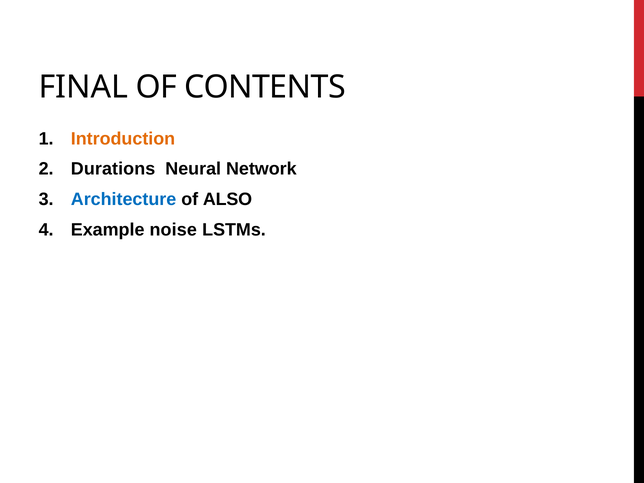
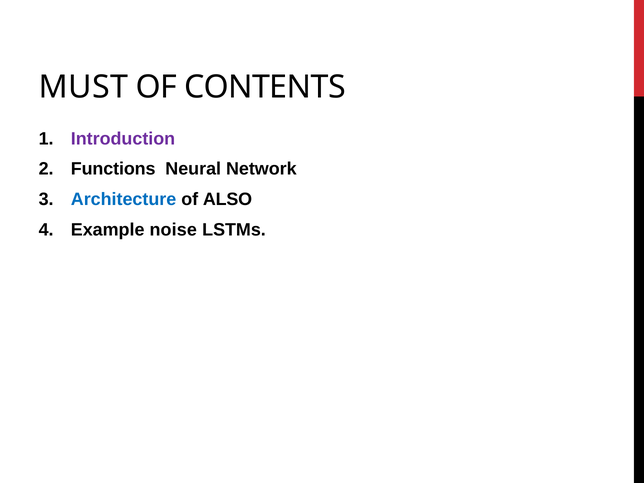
FINAL: FINAL -> MUST
Introduction colour: orange -> purple
Durations: Durations -> Functions
